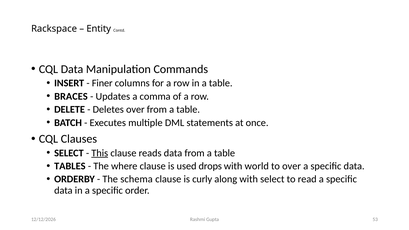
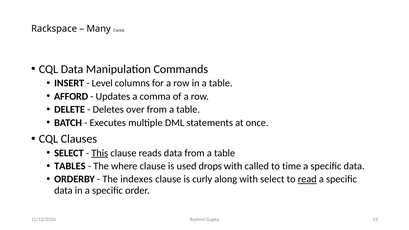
Entity: Entity -> Many
Finer: Finer -> Level
BRACES: BRACES -> AFFORD
world: world -> called
to over: over -> time
schema: schema -> indexes
read underline: none -> present
